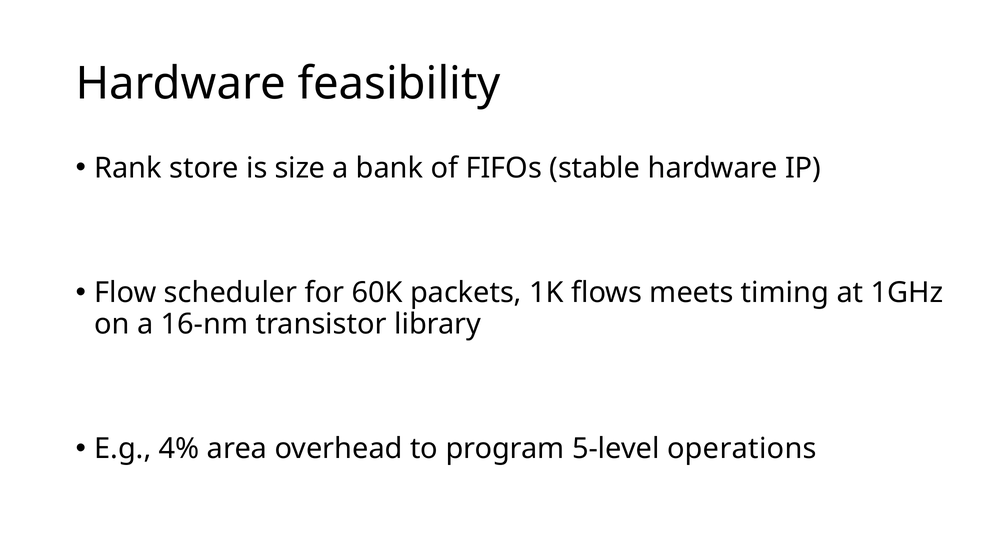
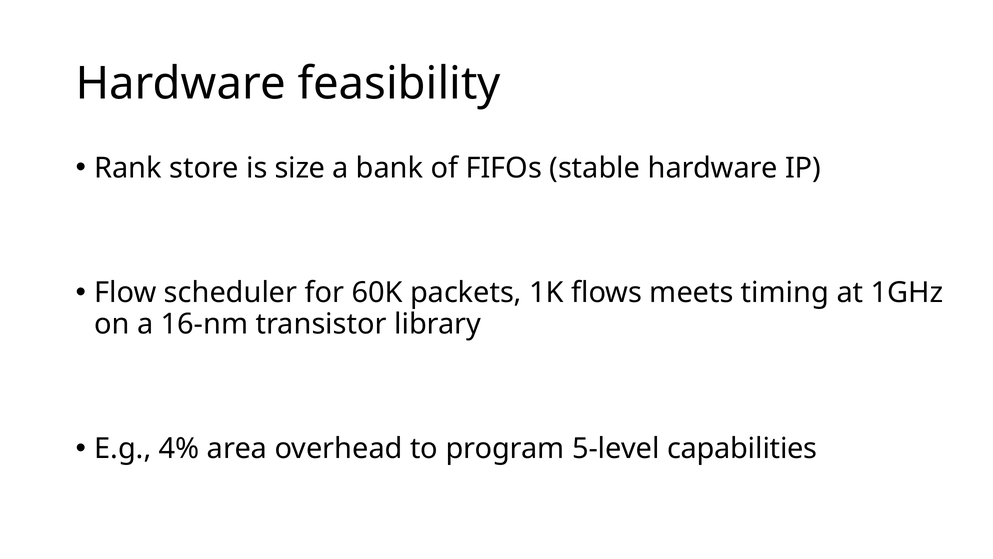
operations: operations -> capabilities
